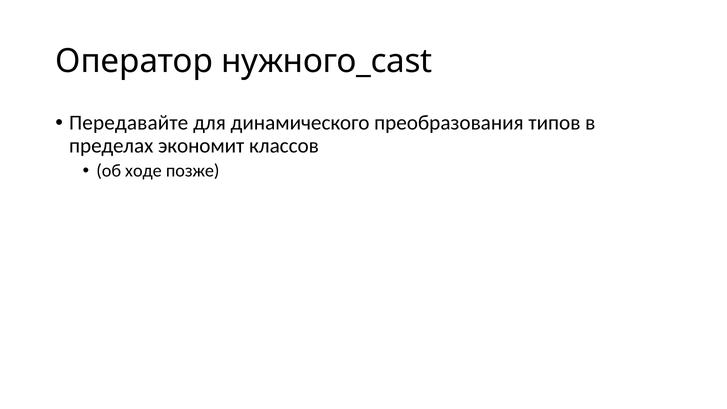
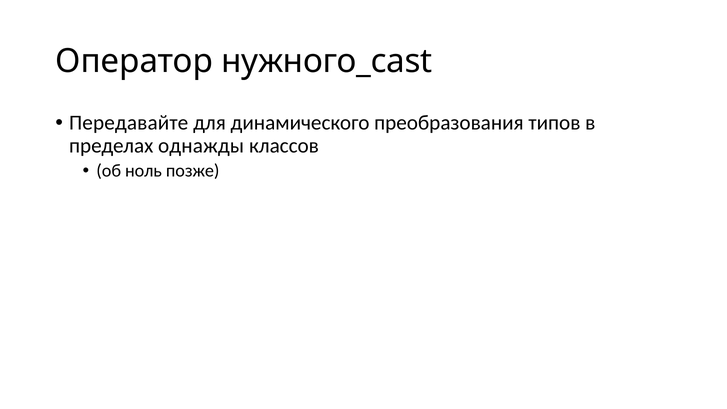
экономит: экономит -> однажды
ходе: ходе -> ноль
